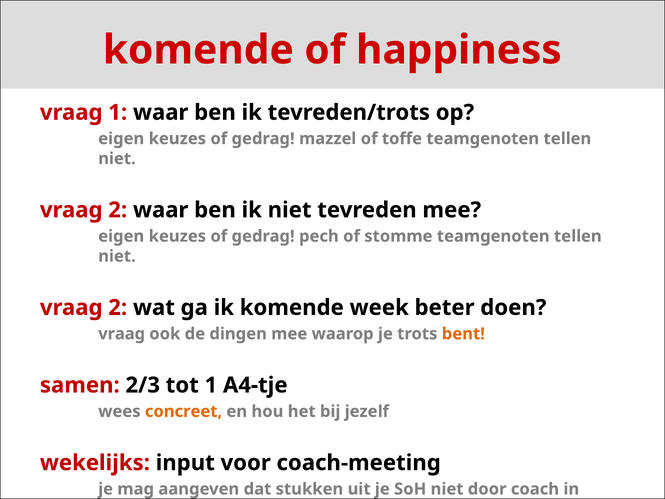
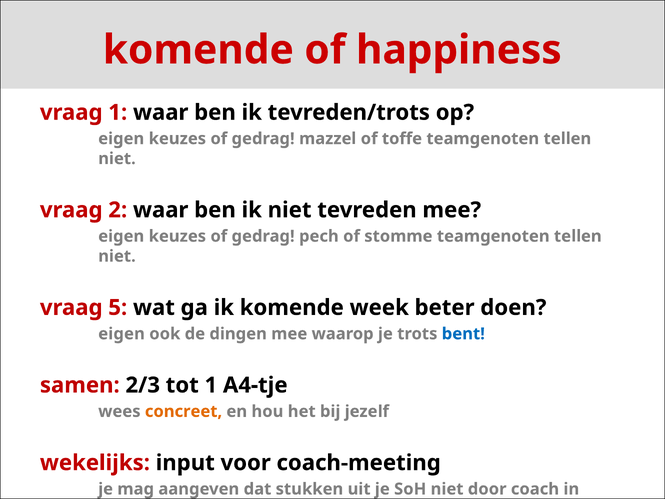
2 at (118, 307): 2 -> 5
vraag at (122, 334): vraag -> eigen
bent colour: orange -> blue
